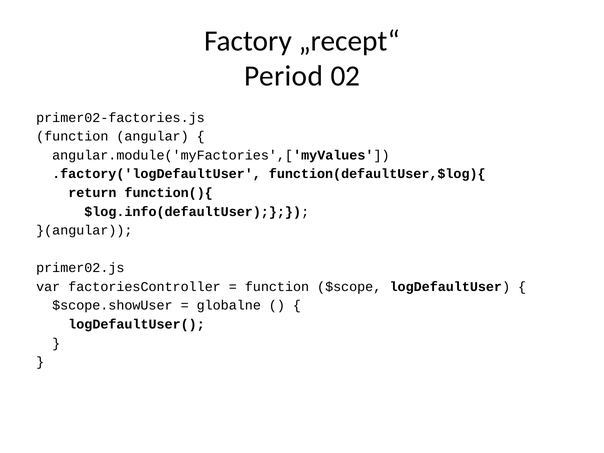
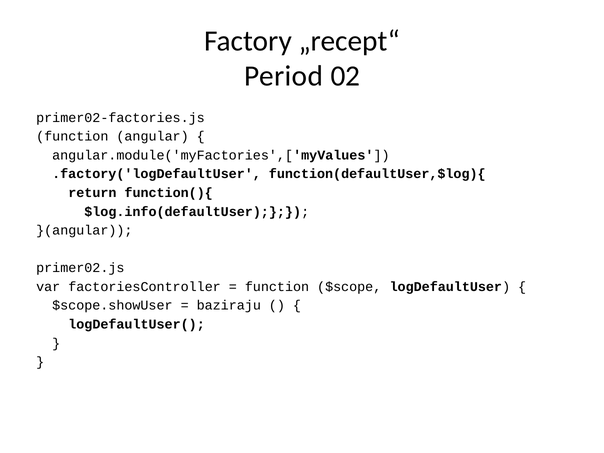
globalne: globalne -> baziraju
